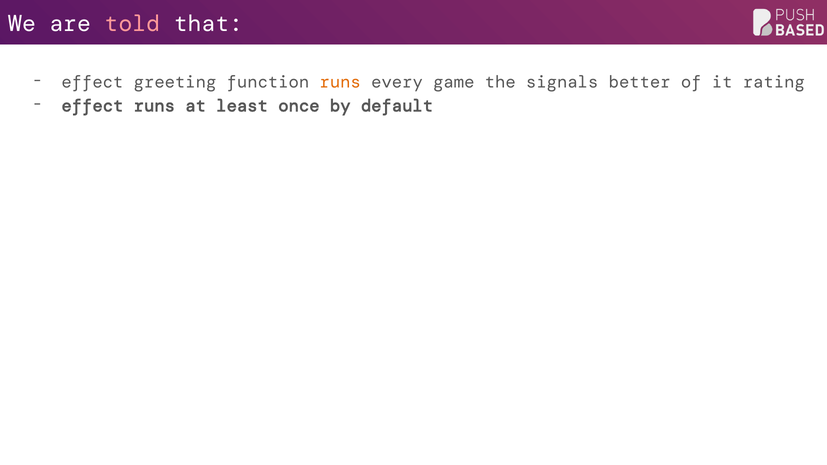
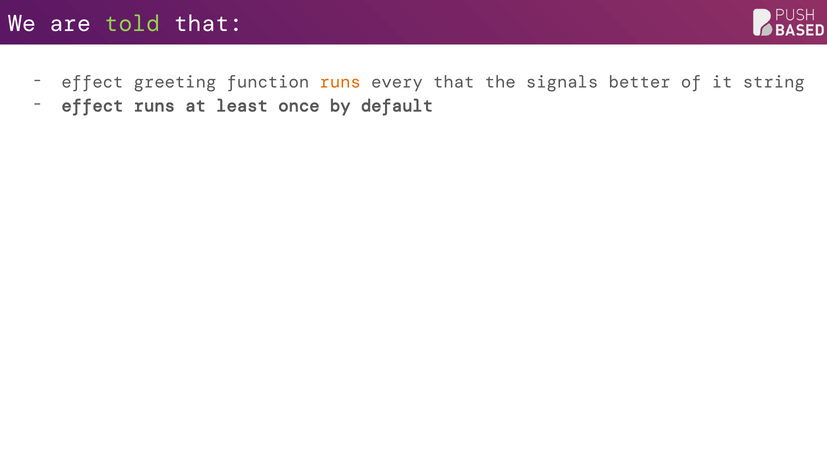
told colour: pink -> light green
every game: game -> that
rating: rating -> string
